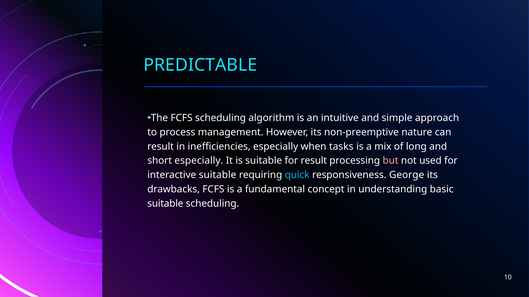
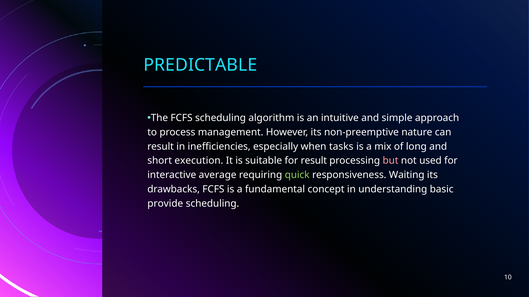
short especially: especially -> execution
interactive suitable: suitable -> average
quick colour: light blue -> light green
George: George -> Waiting
suitable at (165, 204): suitable -> provide
